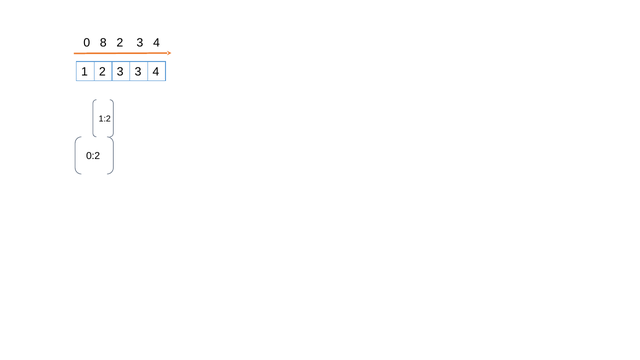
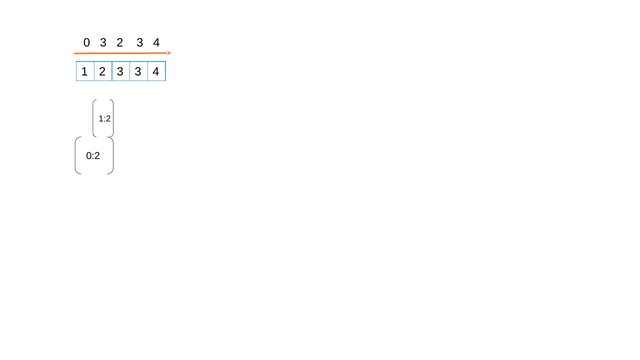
0 8: 8 -> 3
